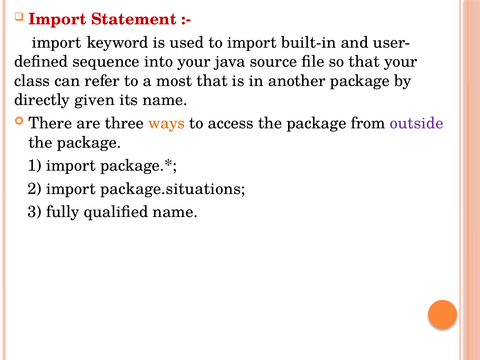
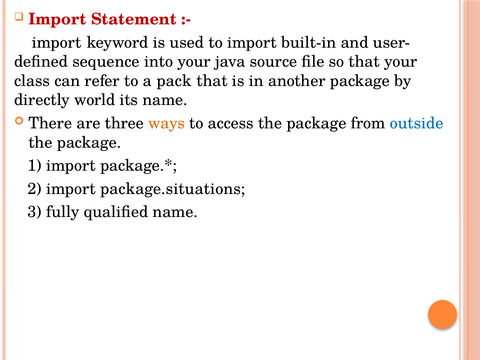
most: most -> pack
given: given -> world
outside colour: purple -> blue
